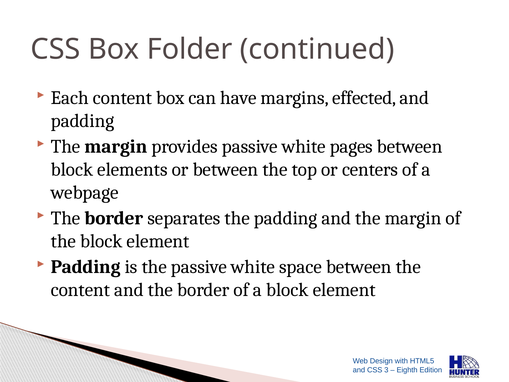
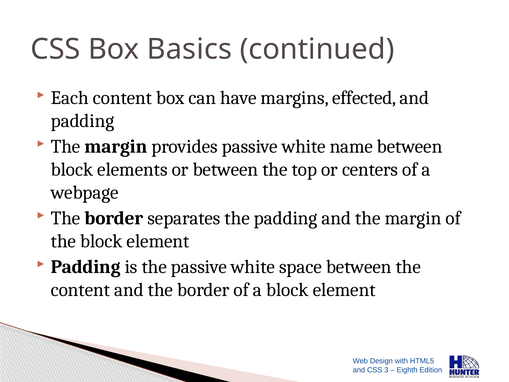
Folder: Folder -> Basics
pages: pages -> name
